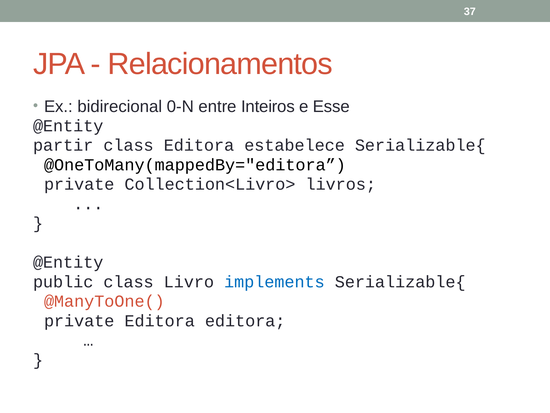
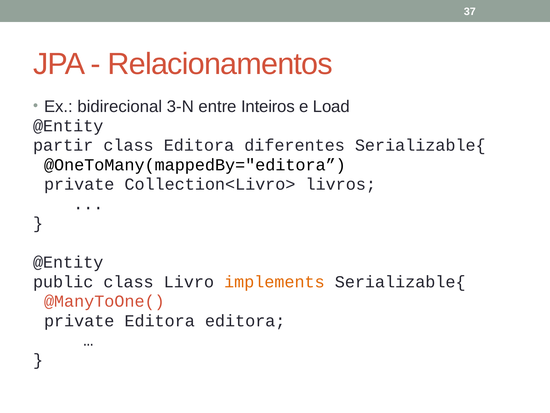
0-N: 0-N -> 3-N
Esse: Esse -> Load
estabelece: estabelece -> diferentes
implements colour: blue -> orange
